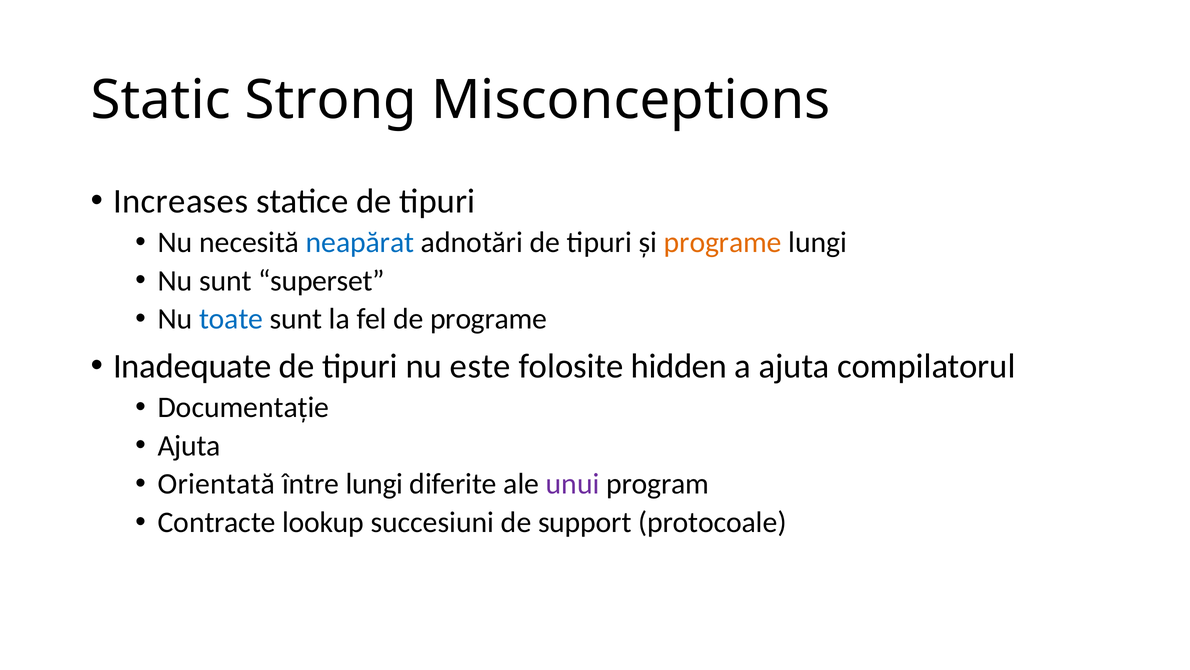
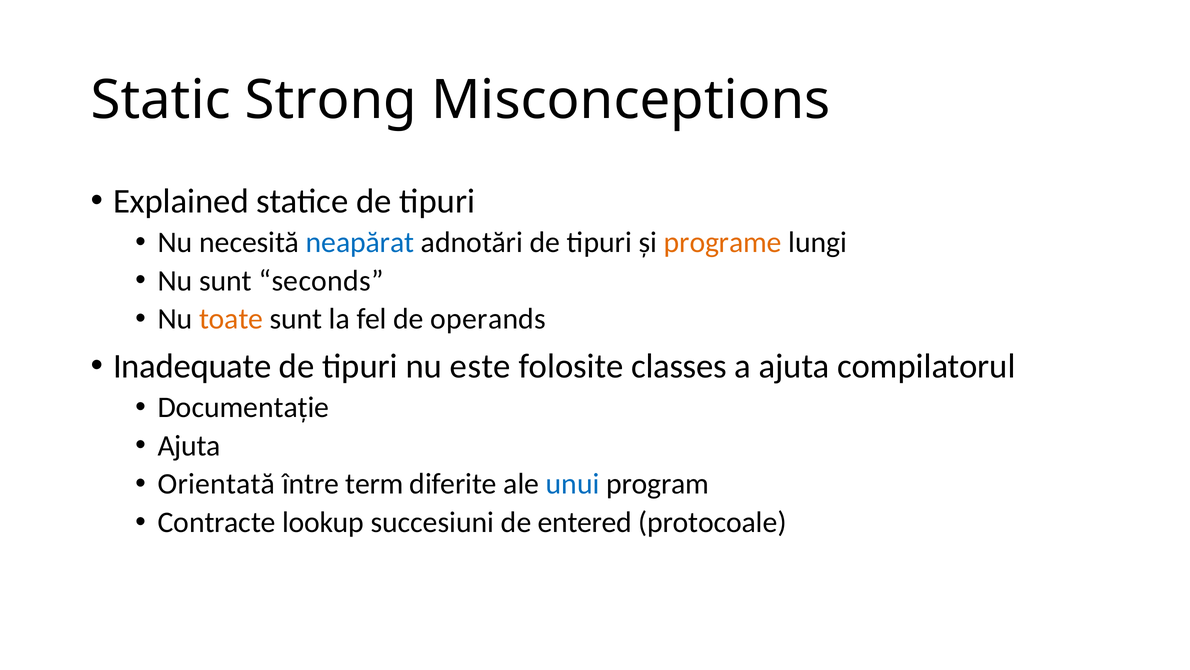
Increases: Increases -> Explained
superset: superset -> seconds
toate colour: blue -> orange
de programe: programe -> operands
hidden: hidden -> classes
între lungi: lungi -> term
unui colour: purple -> blue
support: support -> entered
